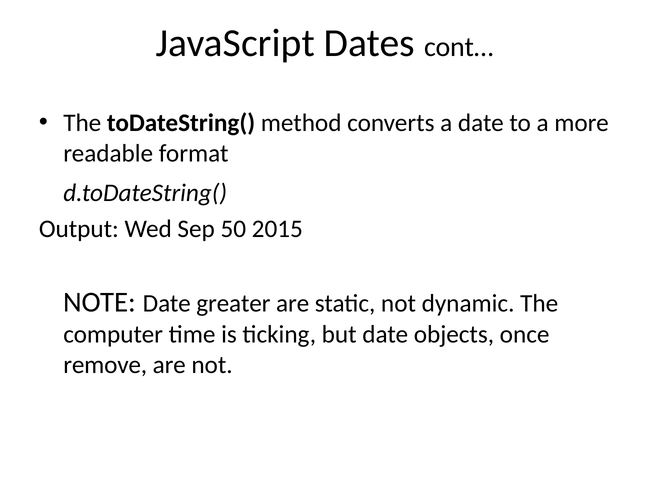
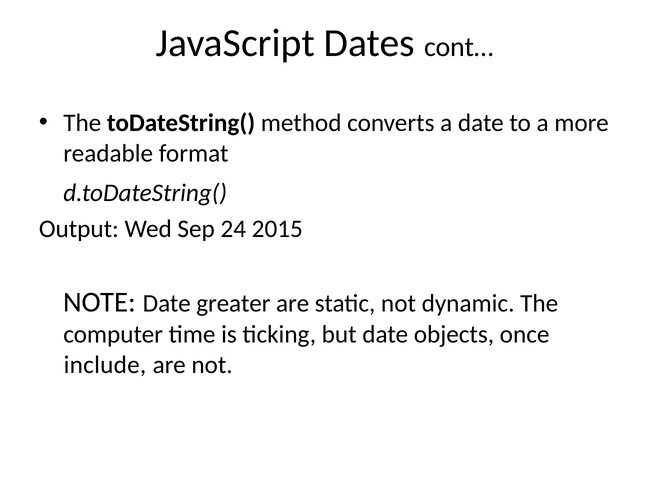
50: 50 -> 24
remove: remove -> include
